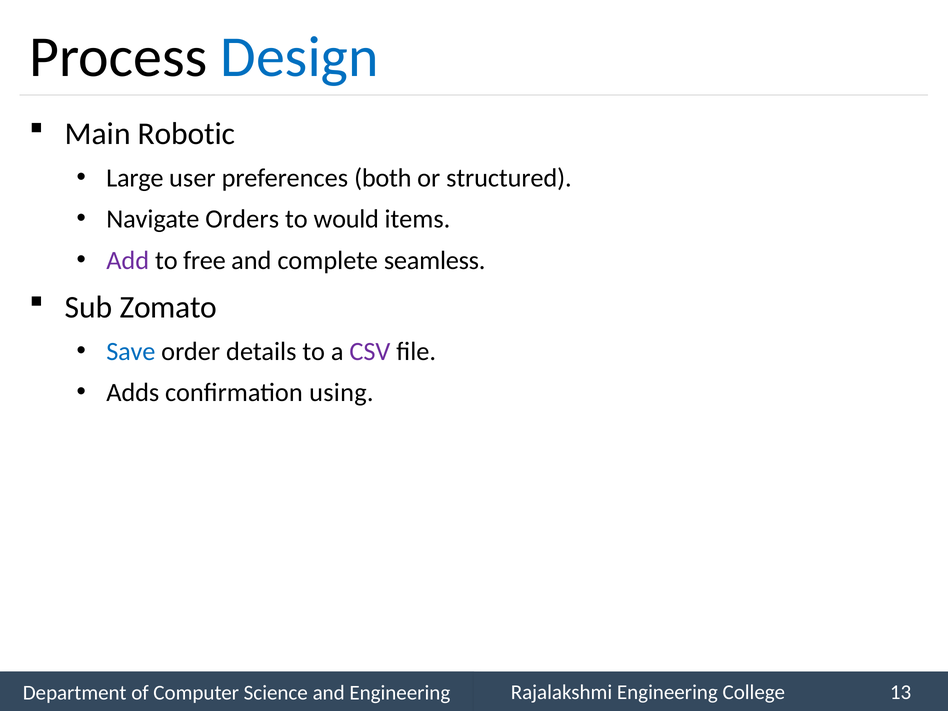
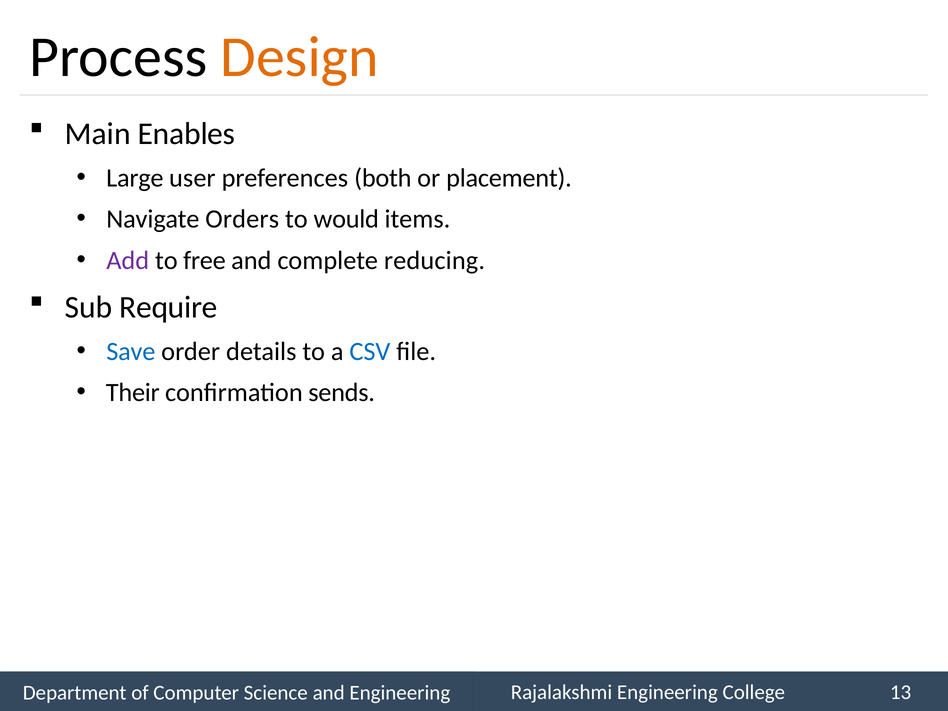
Design colour: blue -> orange
Robotic: Robotic -> Enables
structured: structured -> placement
seamless: seamless -> reducing
Zomato: Zomato -> Require
CSV colour: purple -> blue
Adds: Adds -> Their
using: using -> sends
